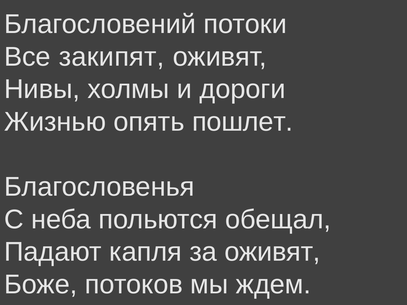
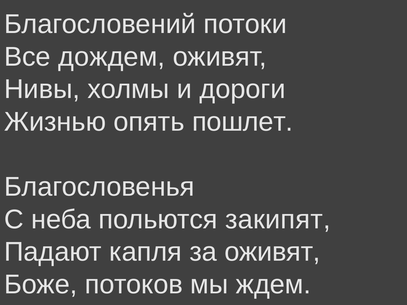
закипят: закипят -> дождем
обещал: обещал -> закипят
